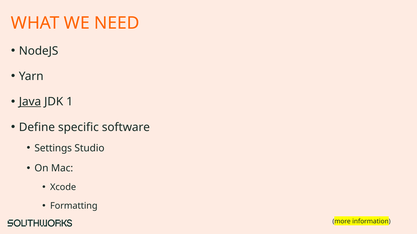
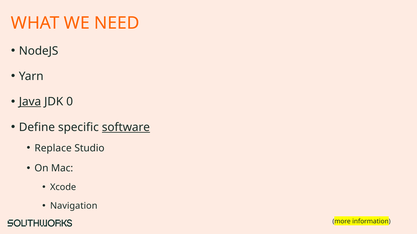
1: 1 -> 0
software underline: none -> present
Settings: Settings -> Replace
Formatting: Formatting -> Navigation
